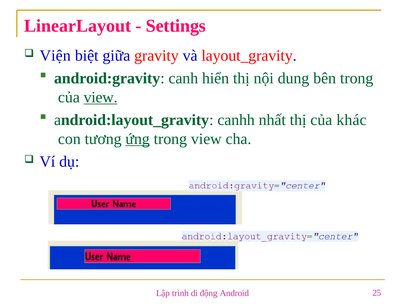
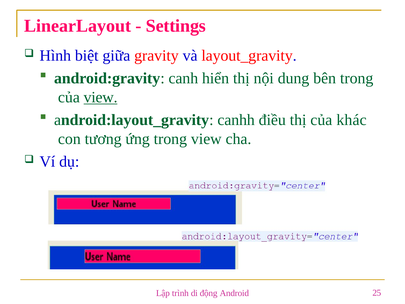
Viện: Viện -> Hình
nhất: nhất -> điều
ứng underline: present -> none
